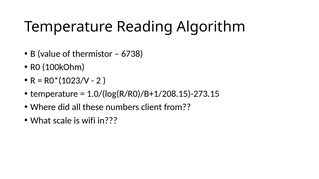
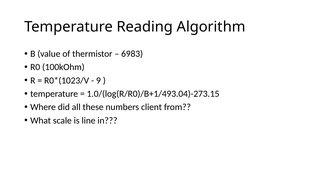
6738: 6738 -> 6983
2: 2 -> 9
1.0/(log(R/R0)/B+1/208.15)-273.15: 1.0/(log(R/R0)/B+1/208.15)-273.15 -> 1.0/(log(R/R0)/B+1/493.04)-273.15
wifi: wifi -> line
